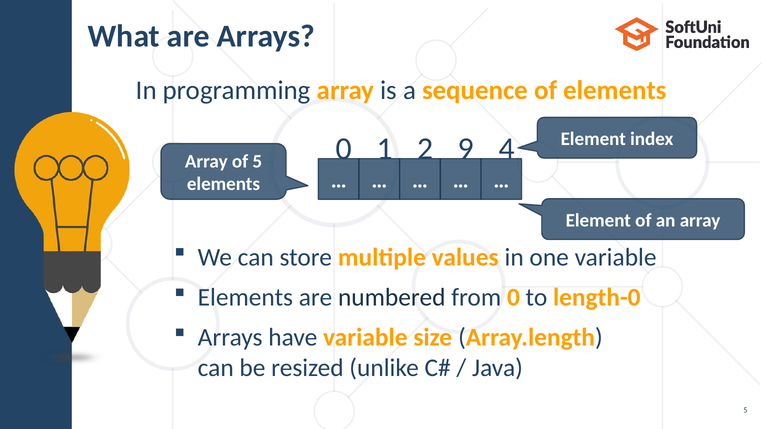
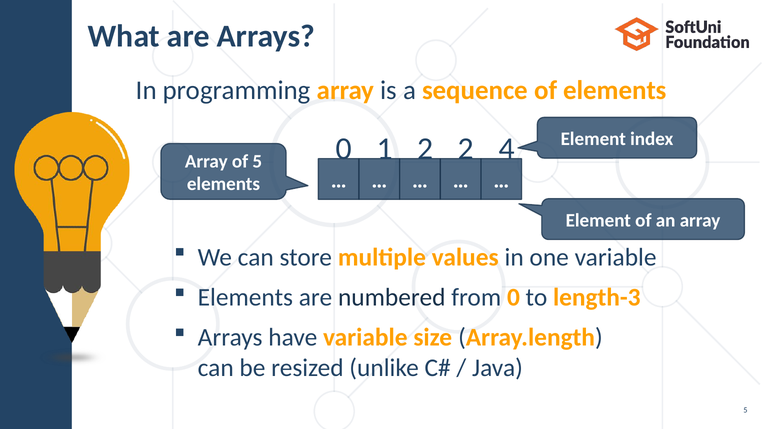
2 9: 9 -> 2
length-0: length-0 -> length-3
